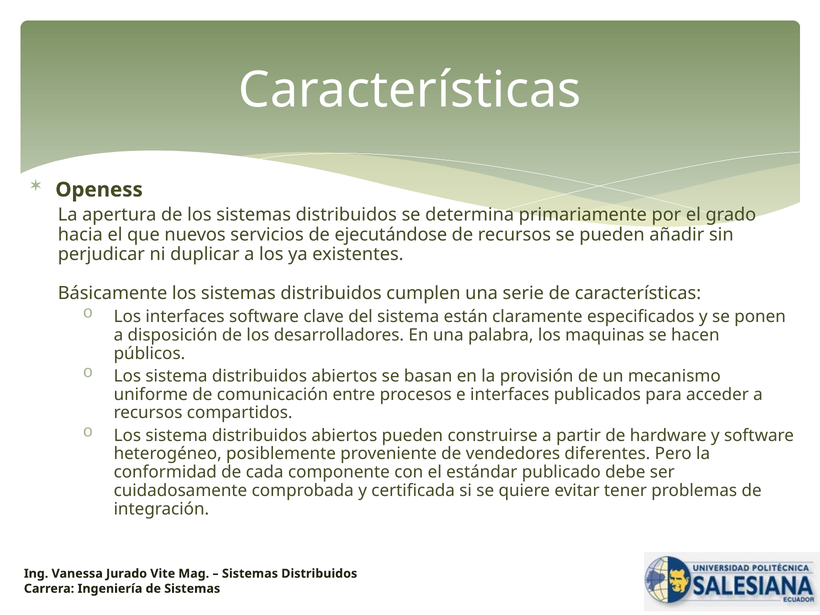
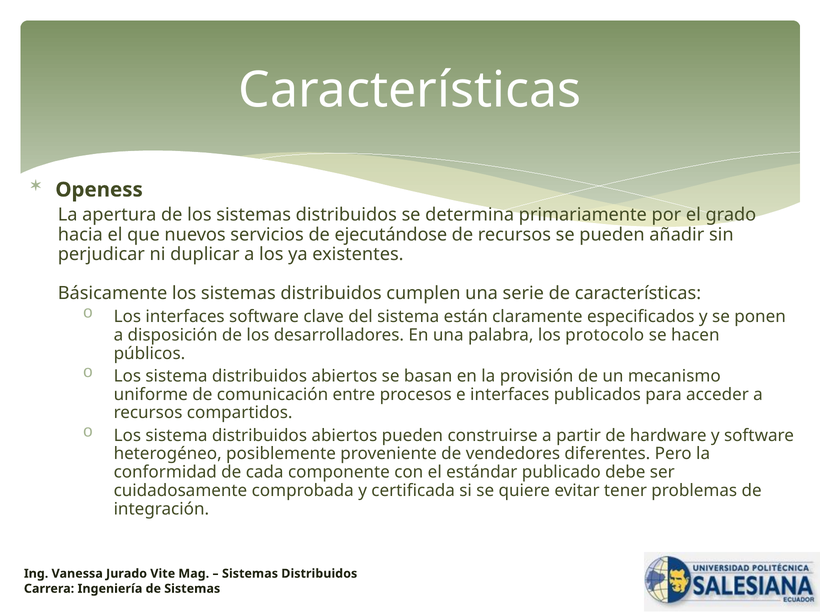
maquinas: maquinas -> protocolo
